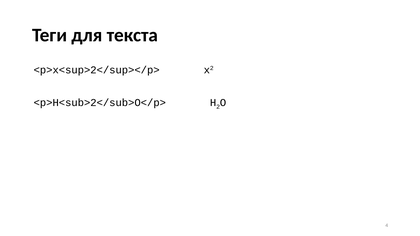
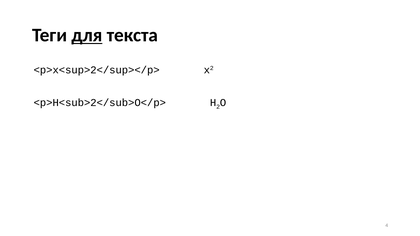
для underline: none -> present
